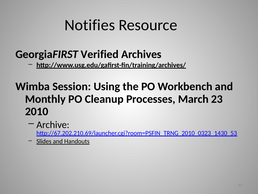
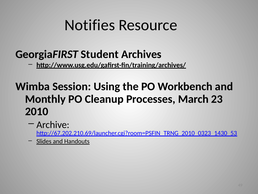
Verified: Verified -> Student
